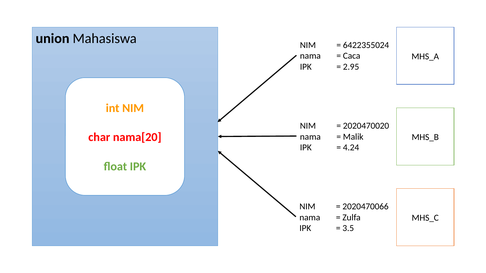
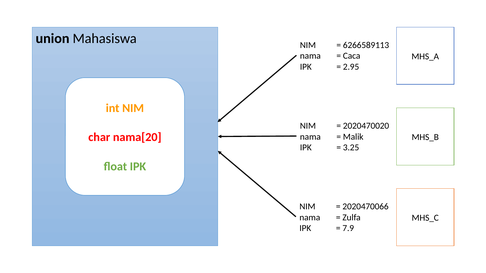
6422355024: 6422355024 -> 6266589113
4.24: 4.24 -> 3.25
3.5: 3.5 -> 7.9
